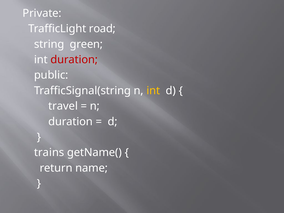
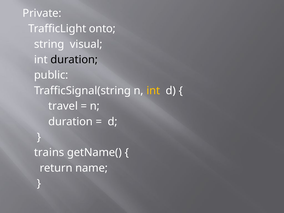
road: road -> onto
green: green -> visual
duration at (74, 60) colour: red -> black
